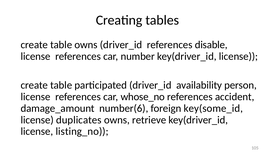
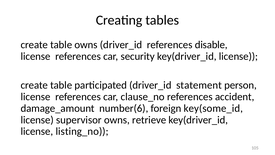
number: number -> security
availability: availability -> statement
whose_no: whose_no -> clause_no
duplicates: duplicates -> supervisor
